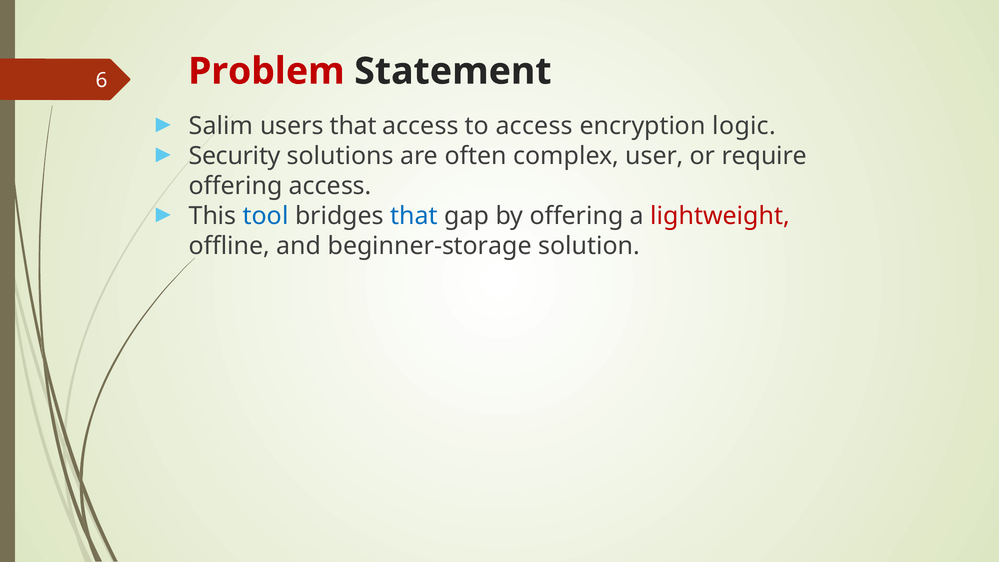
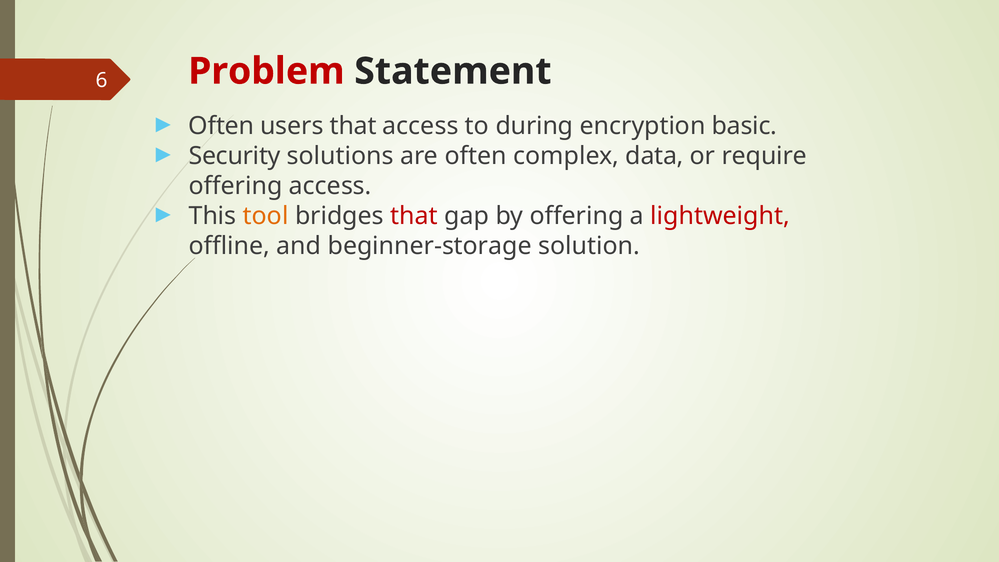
Salim at (221, 126): Salim -> Often
to access: access -> during
logic: logic -> basic
user: user -> data
tool colour: blue -> orange
that at (414, 216) colour: blue -> red
